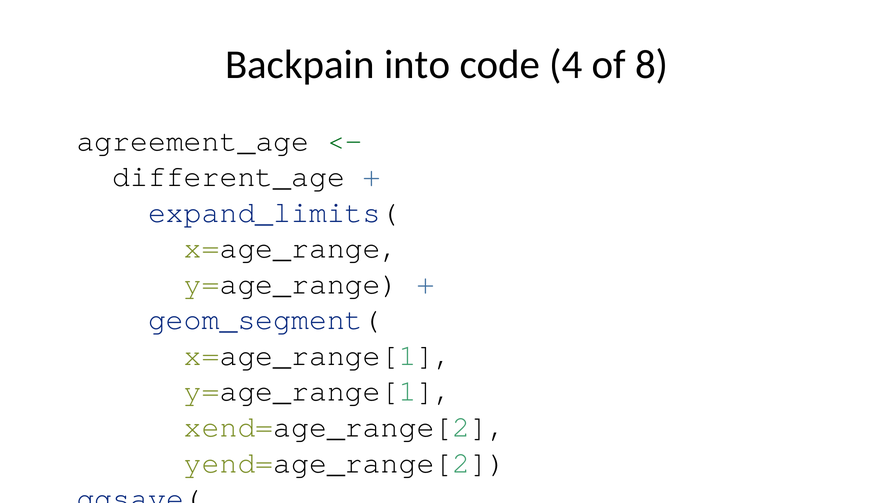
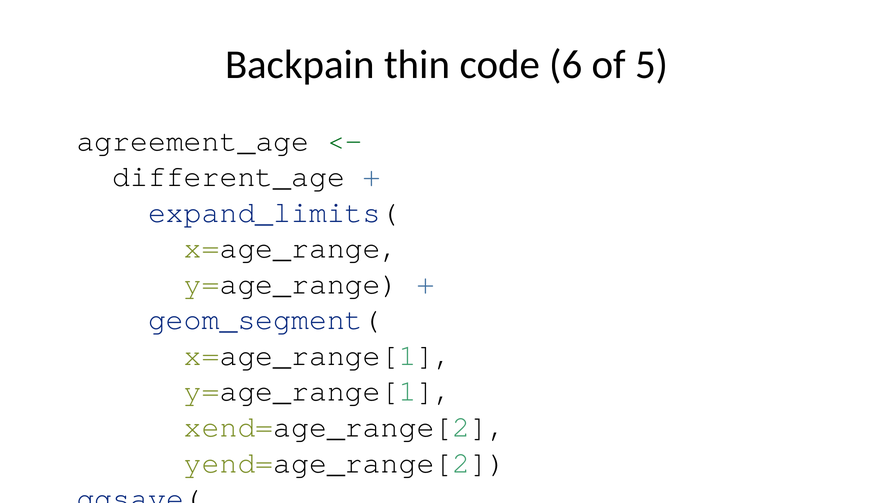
into: into -> thin
4: 4 -> 6
8: 8 -> 5
